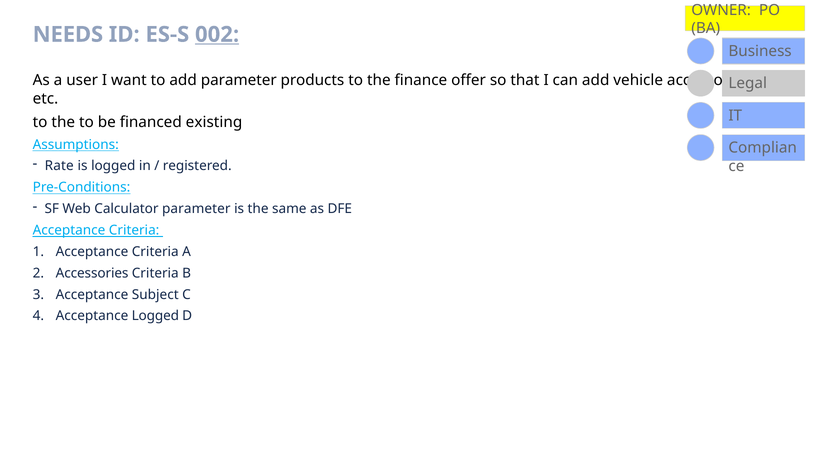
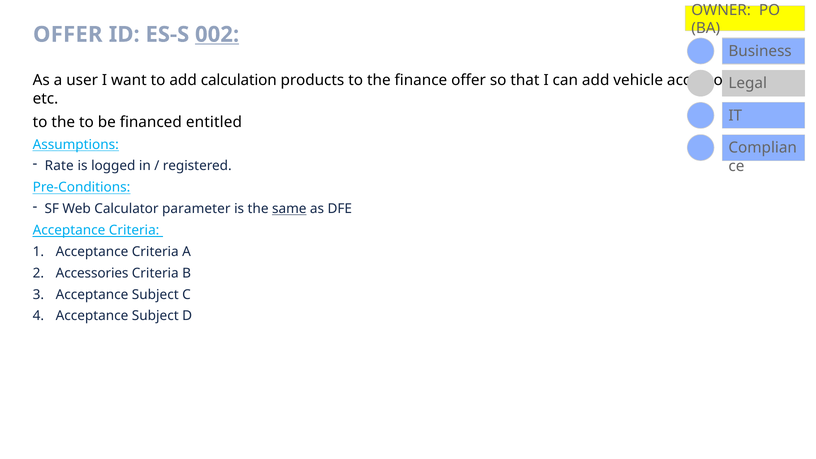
NEEDS at (68, 34): NEEDS -> OFFER
add parameter: parameter -> calculation
existing: existing -> entitled
same underline: none -> present
Logged at (155, 316): Logged -> Subject
